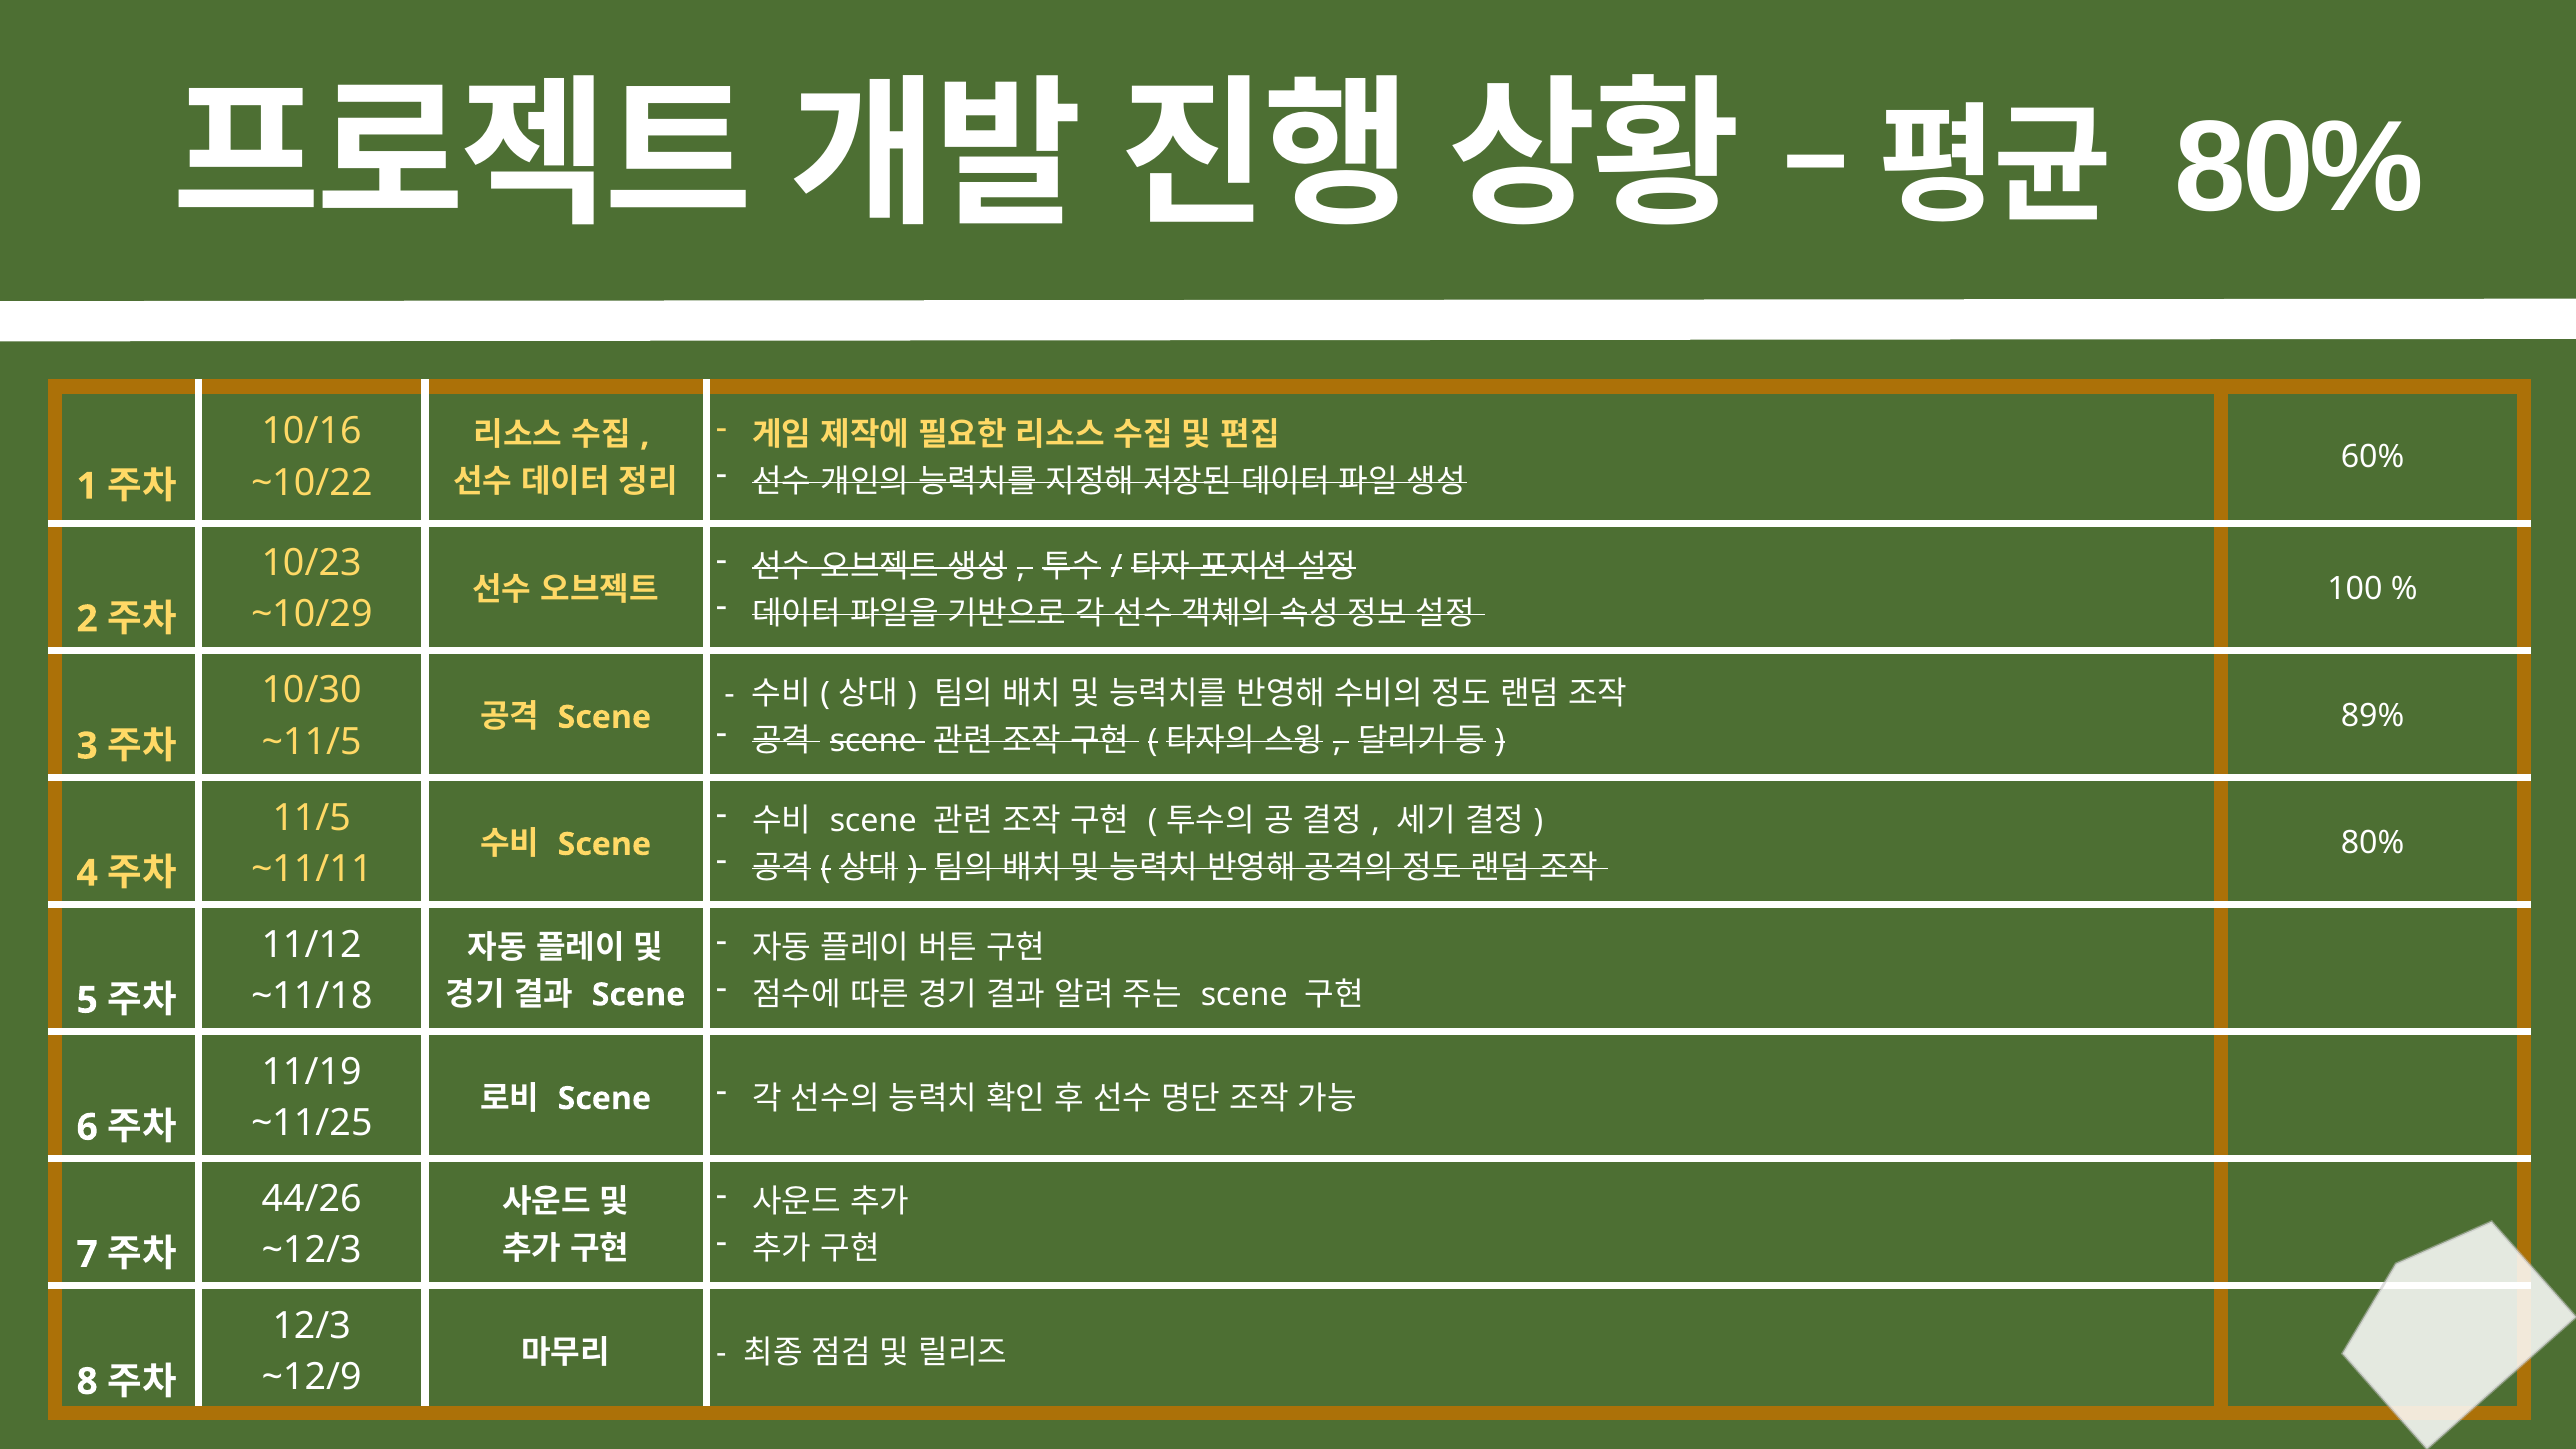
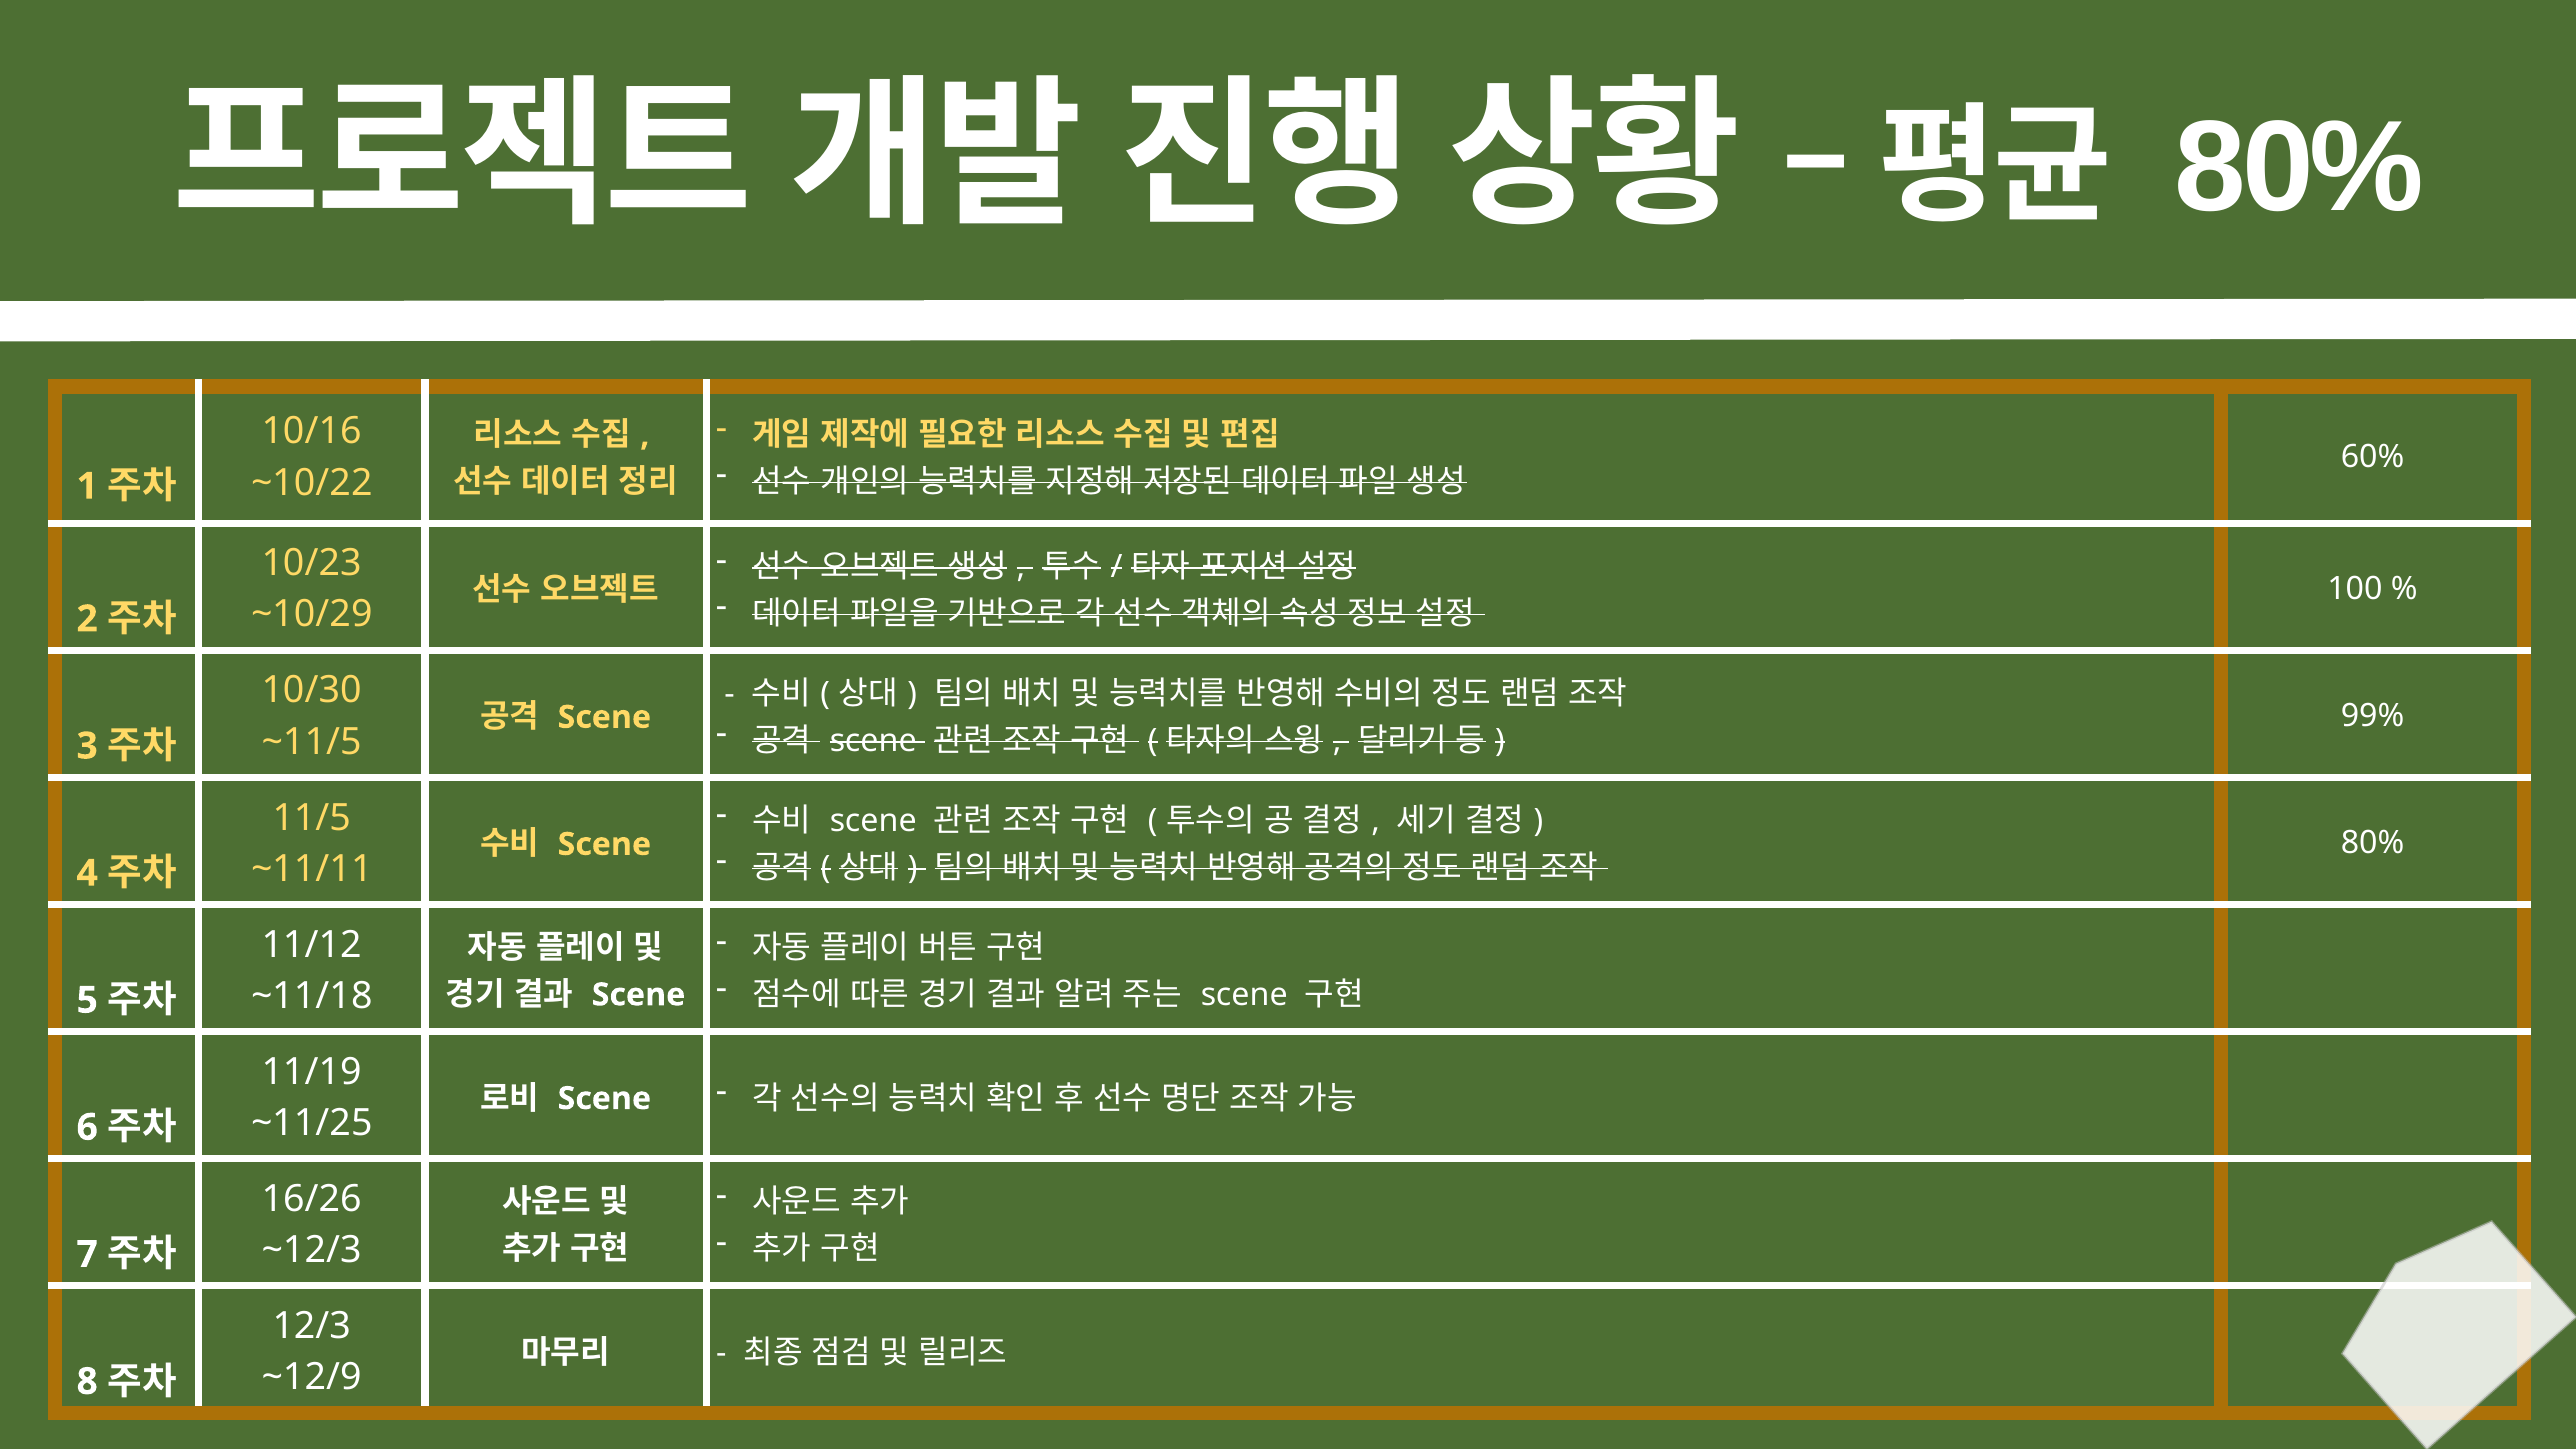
89%: 89% -> 99%
44/26: 44/26 -> 16/26
